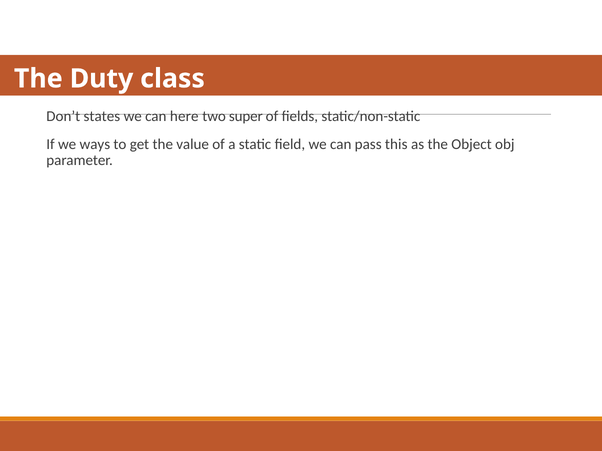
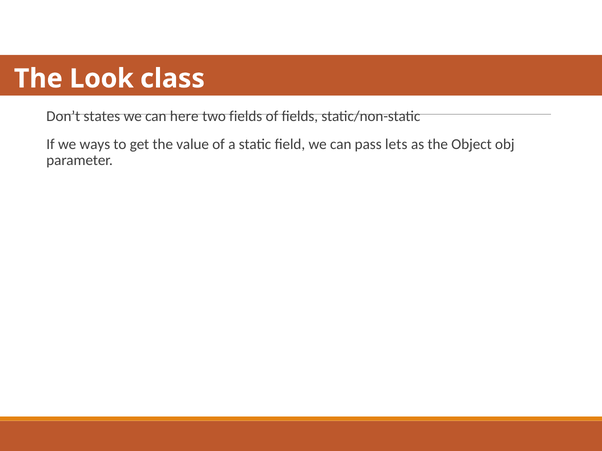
Duty: Duty -> Look
two super: super -> fields
this: this -> lets
